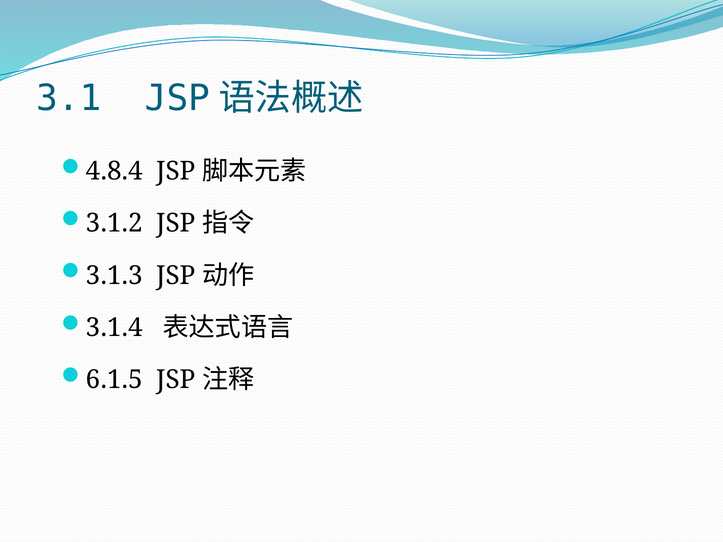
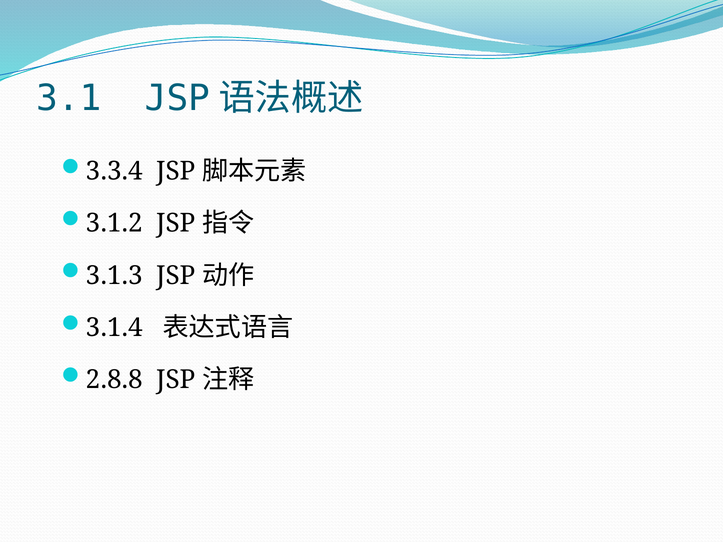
4.8.4: 4.8.4 -> 3.3.4
6.1.5: 6.1.5 -> 2.8.8
